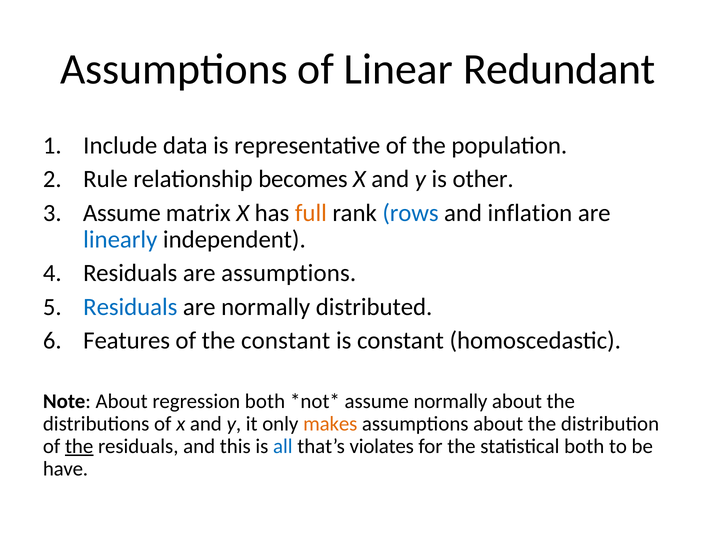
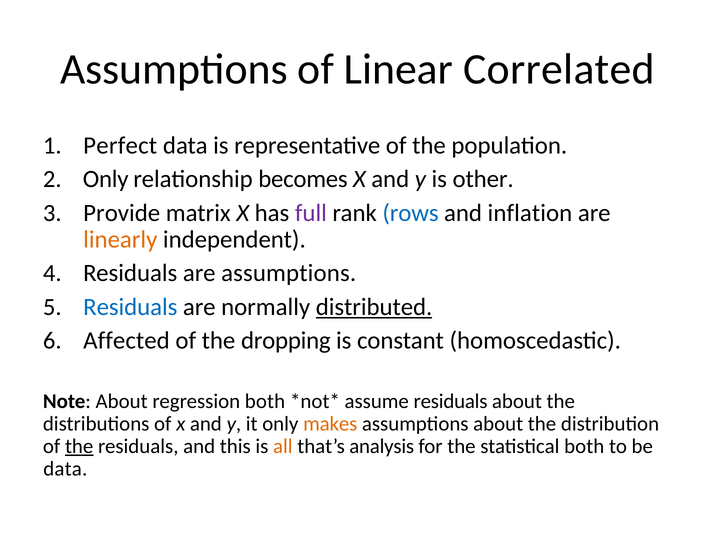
Redundant: Redundant -> Correlated
Include: Include -> Perfect
Rule at (106, 179): Rule -> Only
Assume at (122, 213): Assume -> Provide
full colour: orange -> purple
linearly colour: blue -> orange
distributed underline: none -> present
Features: Features -> Affected
the constant: constant -> dropping
assume normally: normally -> residuals
all colour: blue -> orange
violates: violates -> analysis
have at (65, 469): have -> data
